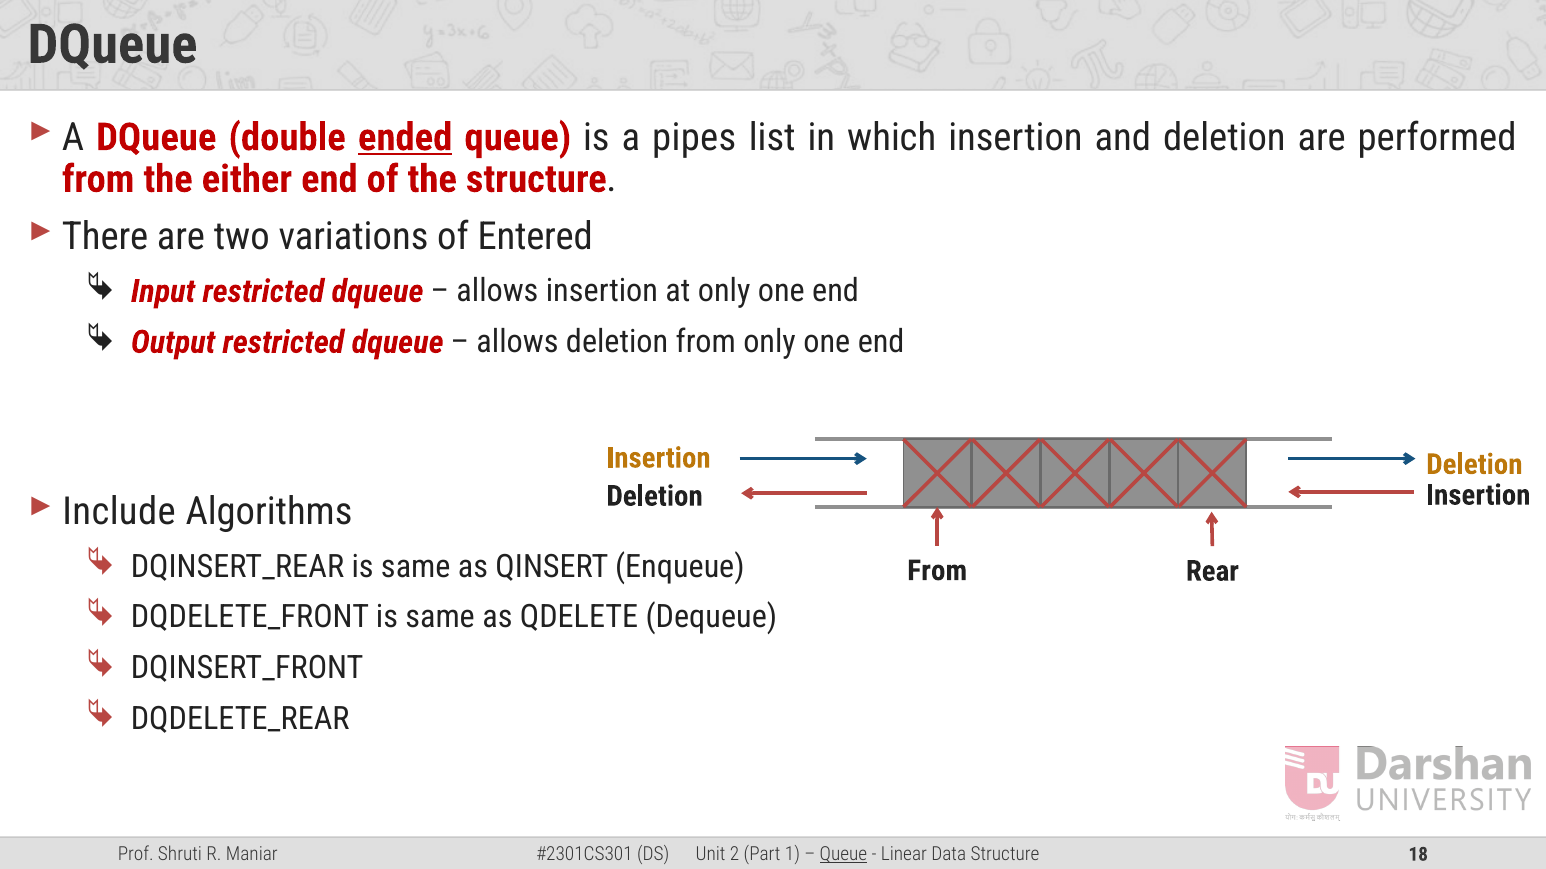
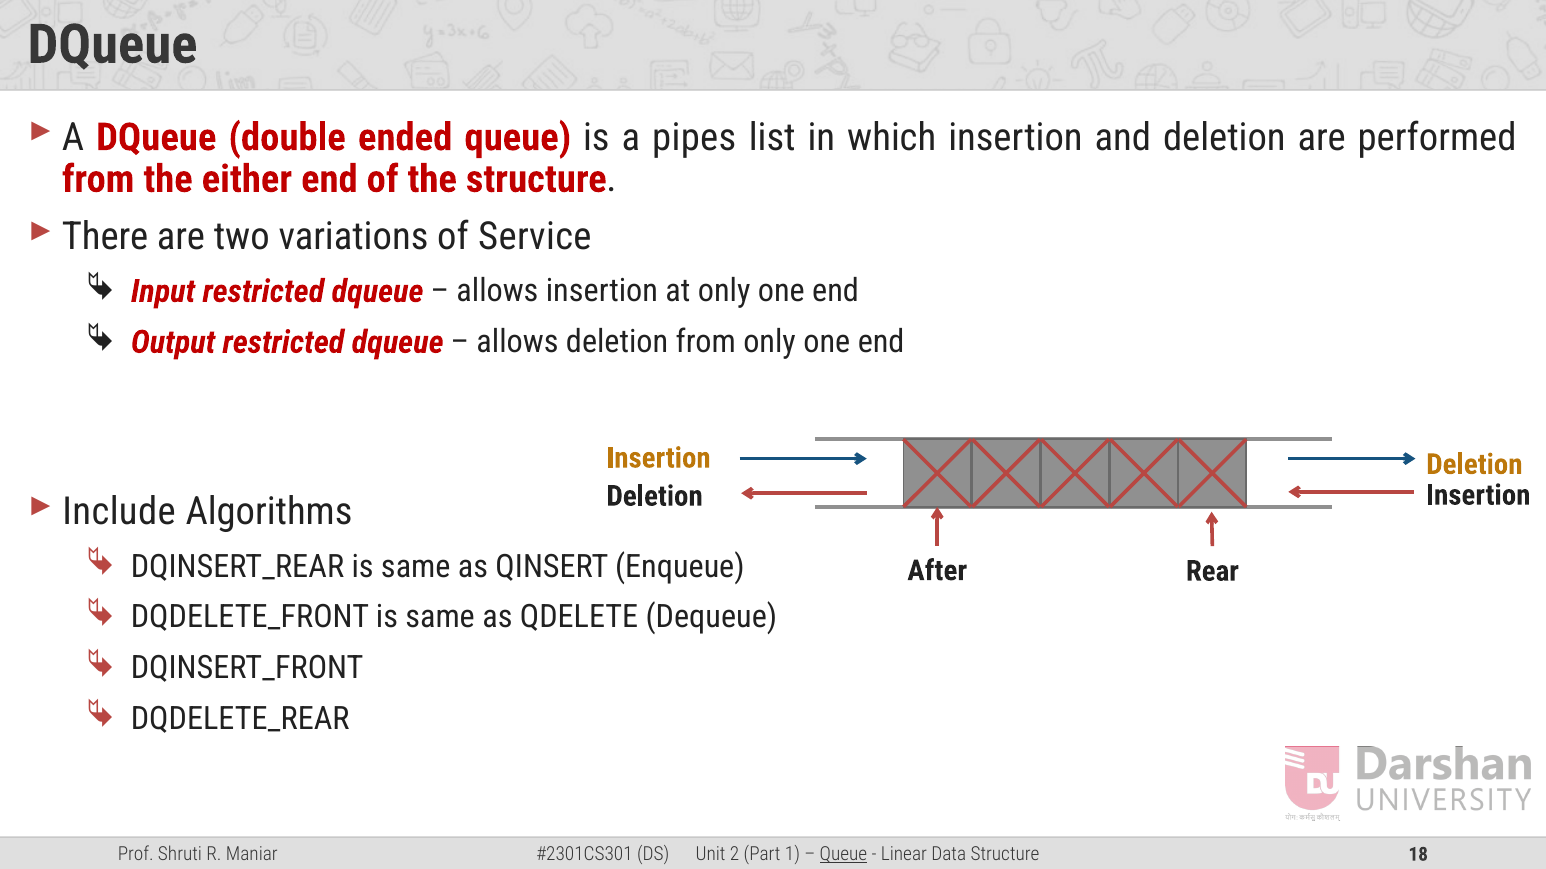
ended underline: present -> none
Entered: Entered -> Service
From at (937, 571): From -> After
